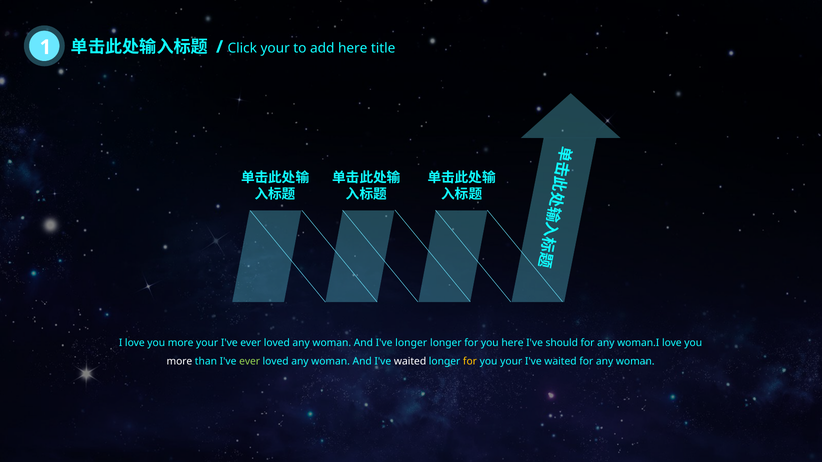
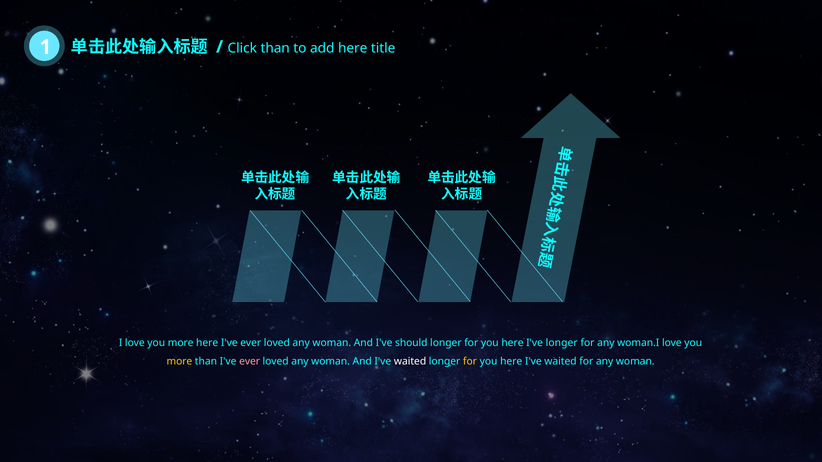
Click your: your -> than
more your: your -> here
I've longer: longer -> should
I've should: should -> longer
more at (179, 362) colour: white -> yellow
ever at (250, 362) colour: light green -> pink
your at (511, 362): your -> here
